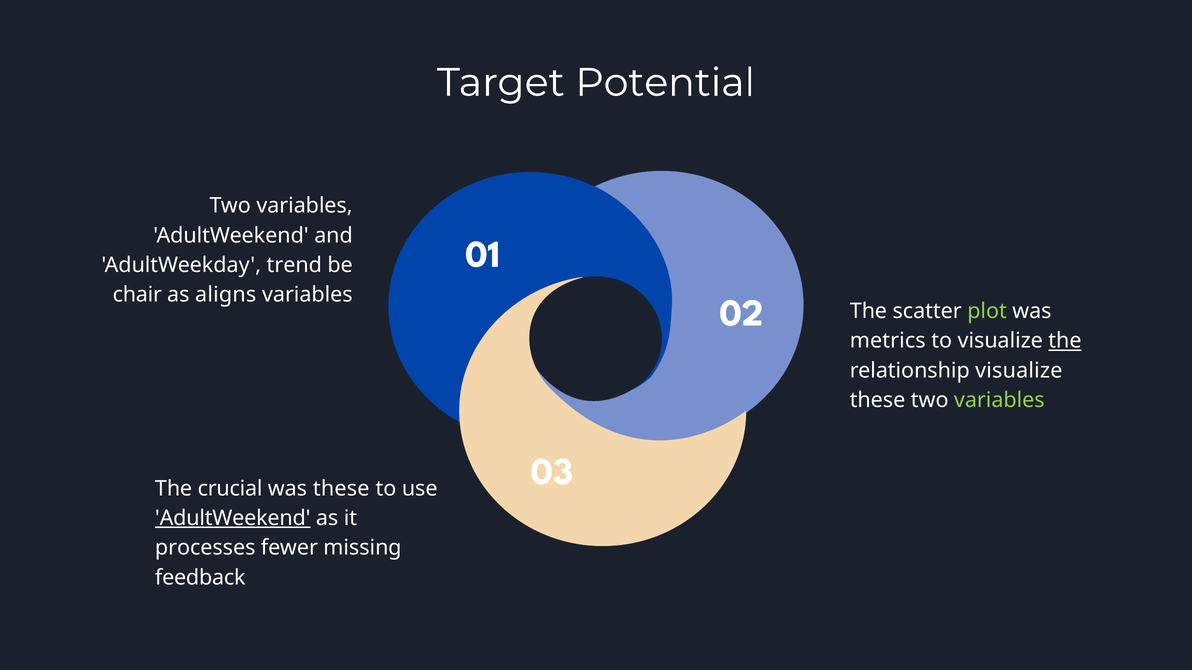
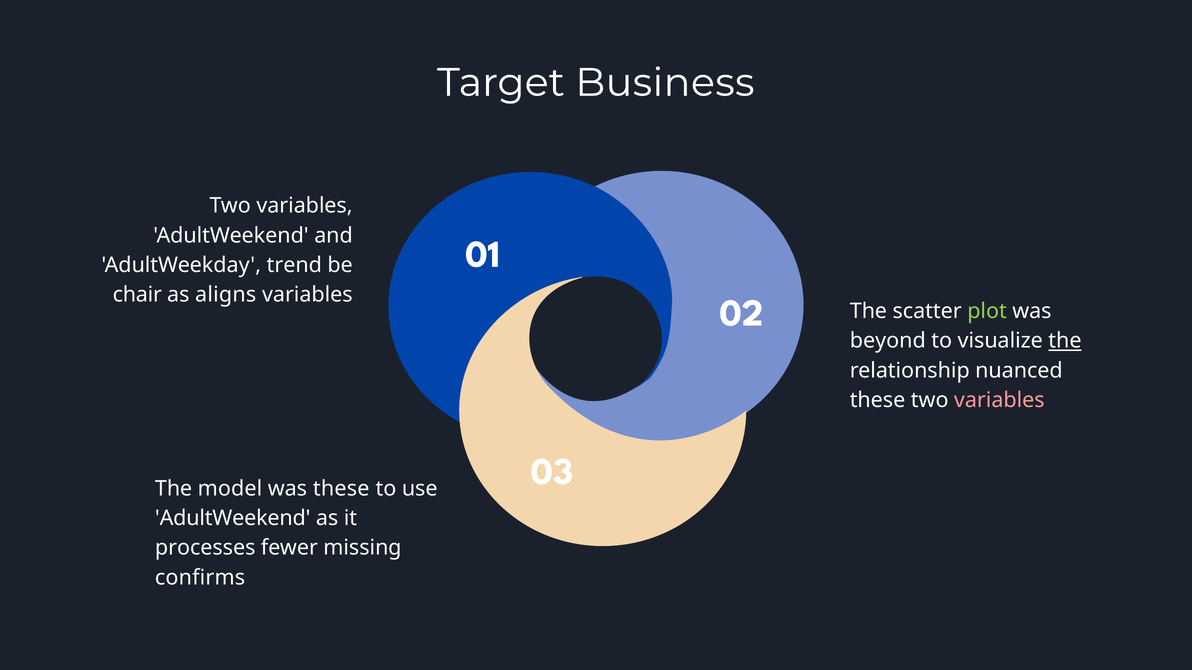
Potential: Potential -> Business
metrics: metrics -> beyond
relationship visualize: visualize -> nuanced
variables at (999, 401) colour: light green -> pink
crucial: crucial -> model
AdultWeekend at (233, 518) underline: present -> none
feedback: feedback -> confirms
